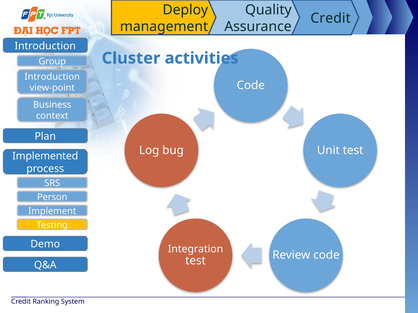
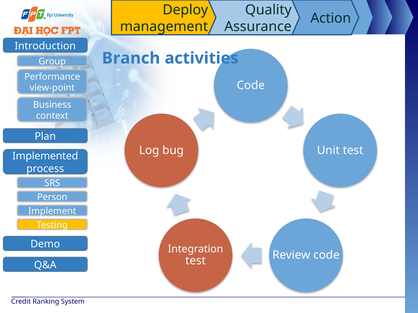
Credit at (331, 18): Credit -> Action
Cluster: Cluster -> Branch
Introduction at (52, 77): Introduction -> Performance
